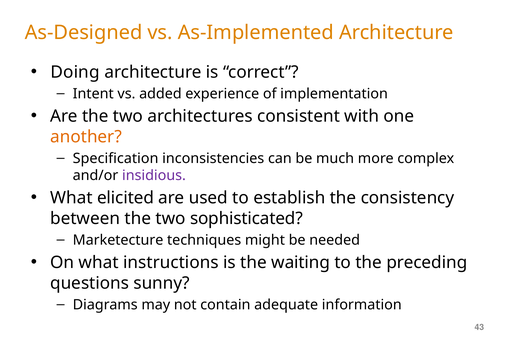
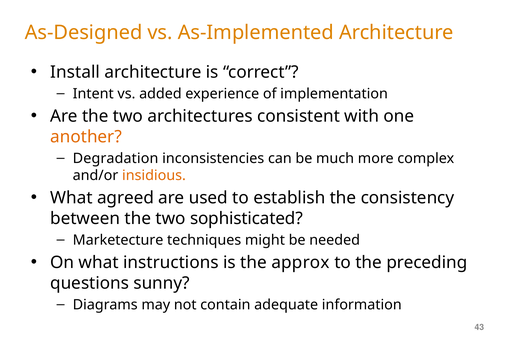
Doing: Doing -> Install
Specification: Specification -> Degradation
insidious colour: purple -> orange
elicited: elicited -> agreed
waiting: waiting -> approx
